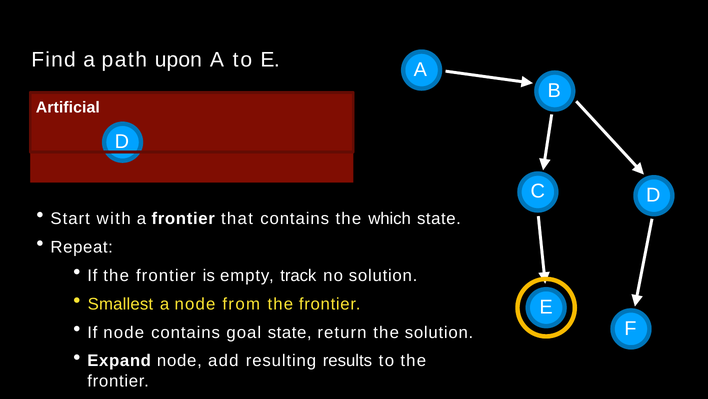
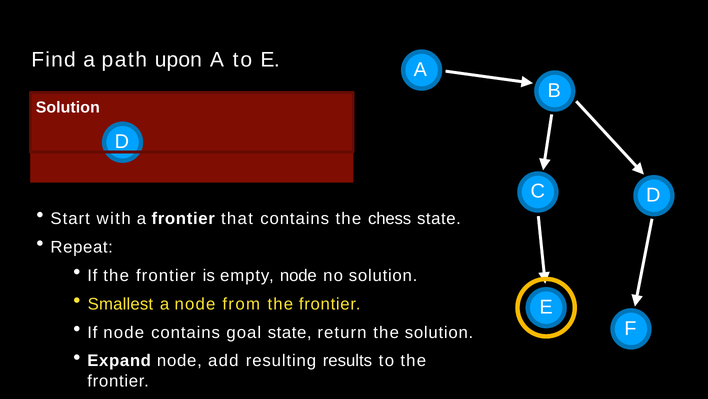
Artificial at (68, 107): Artificial -> Solution
which: which -> chess
empty track: track -> node
